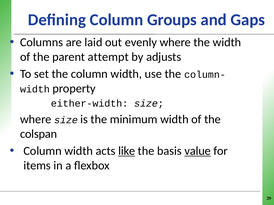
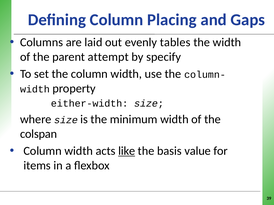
Groups: Groups -> Placing
evenly where: where -> tables
adjusts: adjusts -> specify
value underline: present -> none
